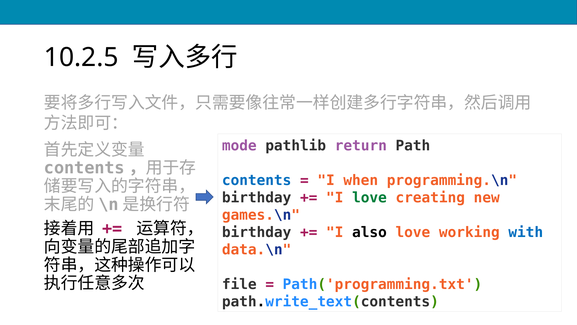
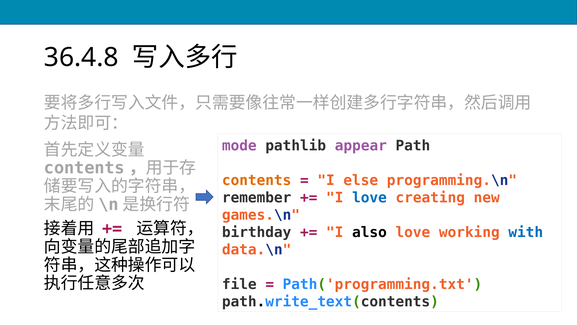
10.2.5: 10.2.5 -> 36.4.8
return: return -> appear
contents colour: blue -> orange
when: when -> else
birthday at (257, 197): birthday -> remember
love at (369, 197) colour: green -> blue
